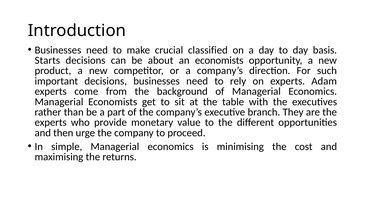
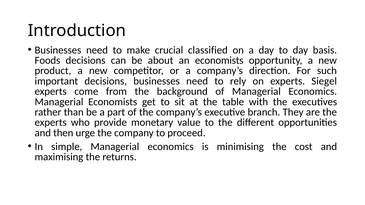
Starts: Starts -> Foods
Adam: Adam -> Siegel
